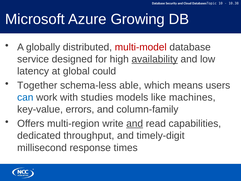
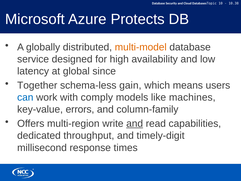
Growing: Growing -> Protects
multi-model colour: red -> orange
availability underline: present -> none
could: could -> since
able: able -> gain
studies: studies -> comply
